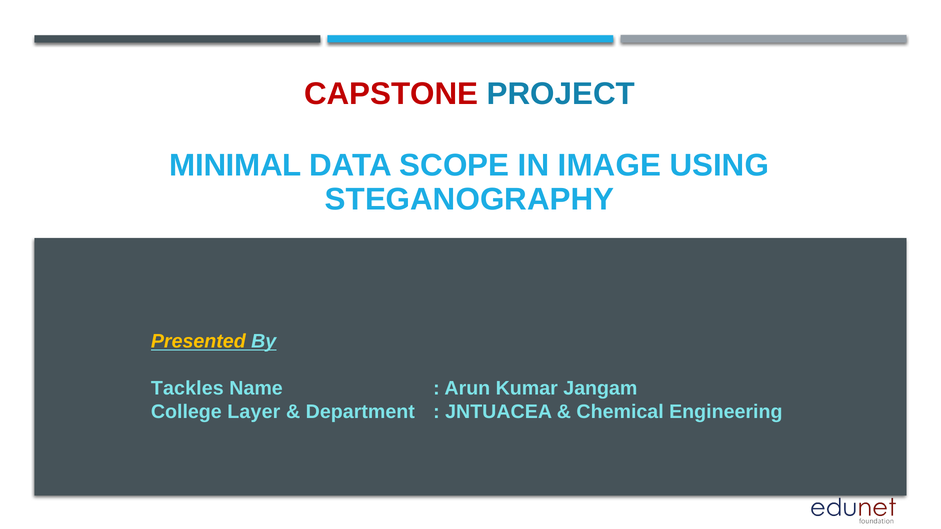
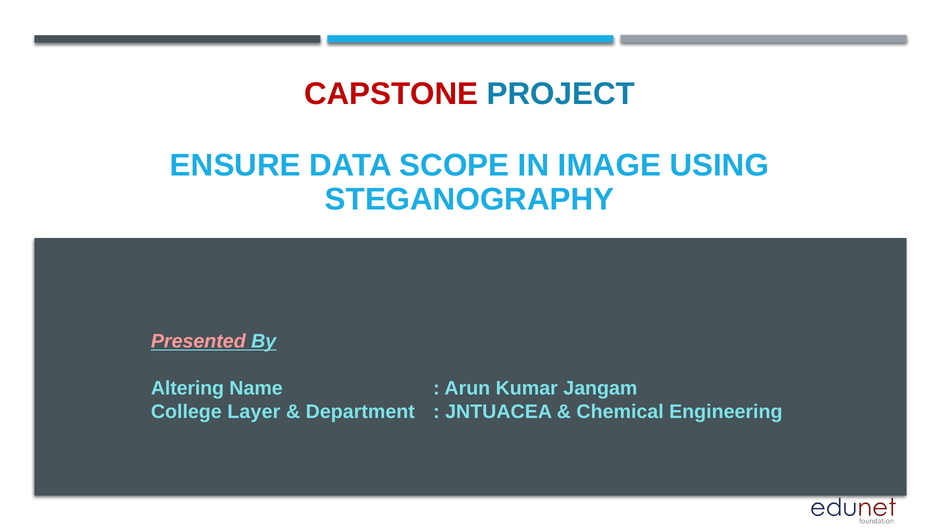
MINIMAL: MINIMAL -> ENSURE
Presented colour: yellow -> pink
Tackles: Tackles -> Altering
